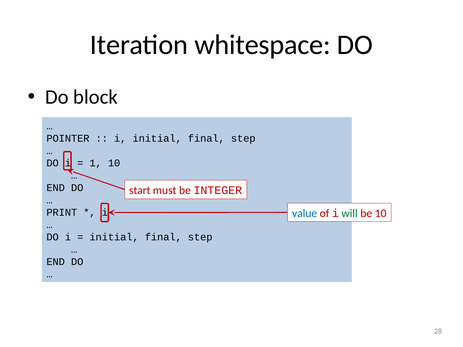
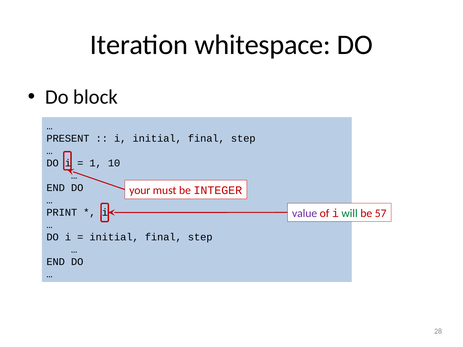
POINTER: POINTER -> PRESENT
start: start -> your
value colour: blue -> purple
be 10: 10 -> 57
